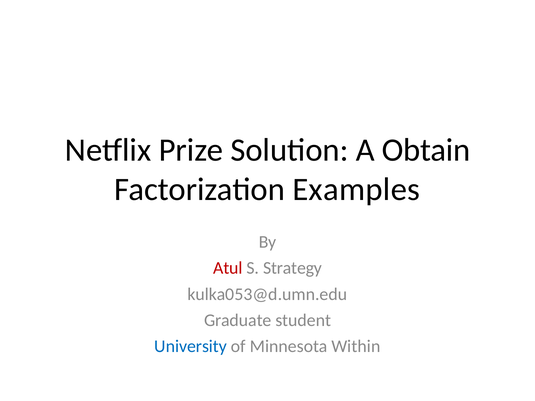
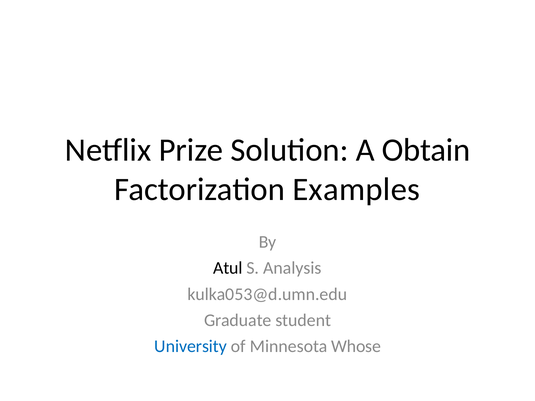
Atul colour: red -> black
Strategy: Strategy -> Analysis
Within: Within -> Whose
